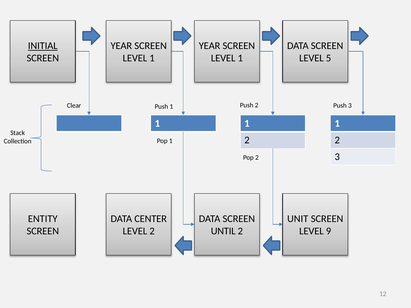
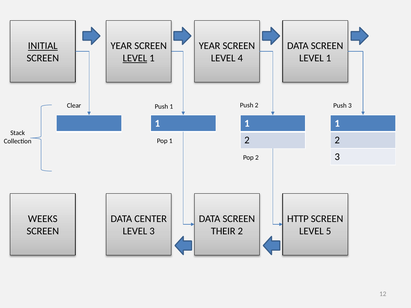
LEVEL at (135, 58) underline: none -> present
1 at (240, 58): 1 -> 4
5 at (329, 58): 5 -> 1
ENTITY: ENTITY -> WEEKS
UNIT: UNIT -> HTTP
LEVEL 2: 2 -> 3
UNTIL: UNTIL -> THEIR
9: 9 -> 5
